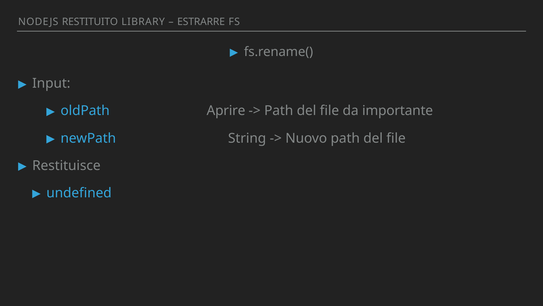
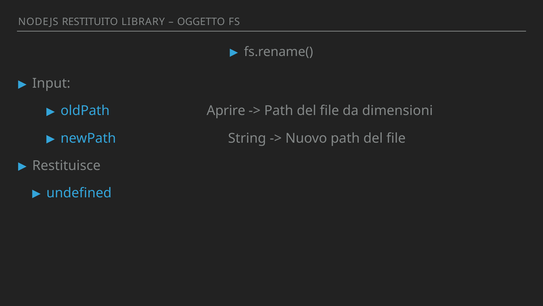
ESTRARRE: ESTRARRE -> OGGETTO
importante: importante -> dimensioni
